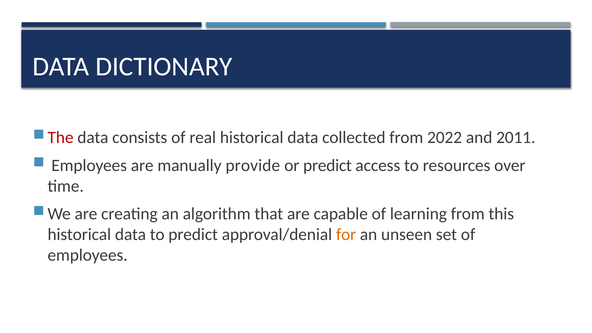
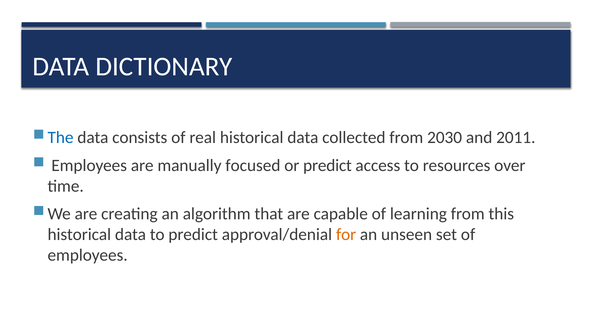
The colour: red -> blue
2022: 2022 -> 2030
provide: provide -> focused
